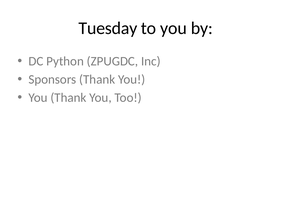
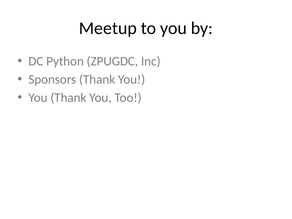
Tuesday: Tuesday -> Meetup
